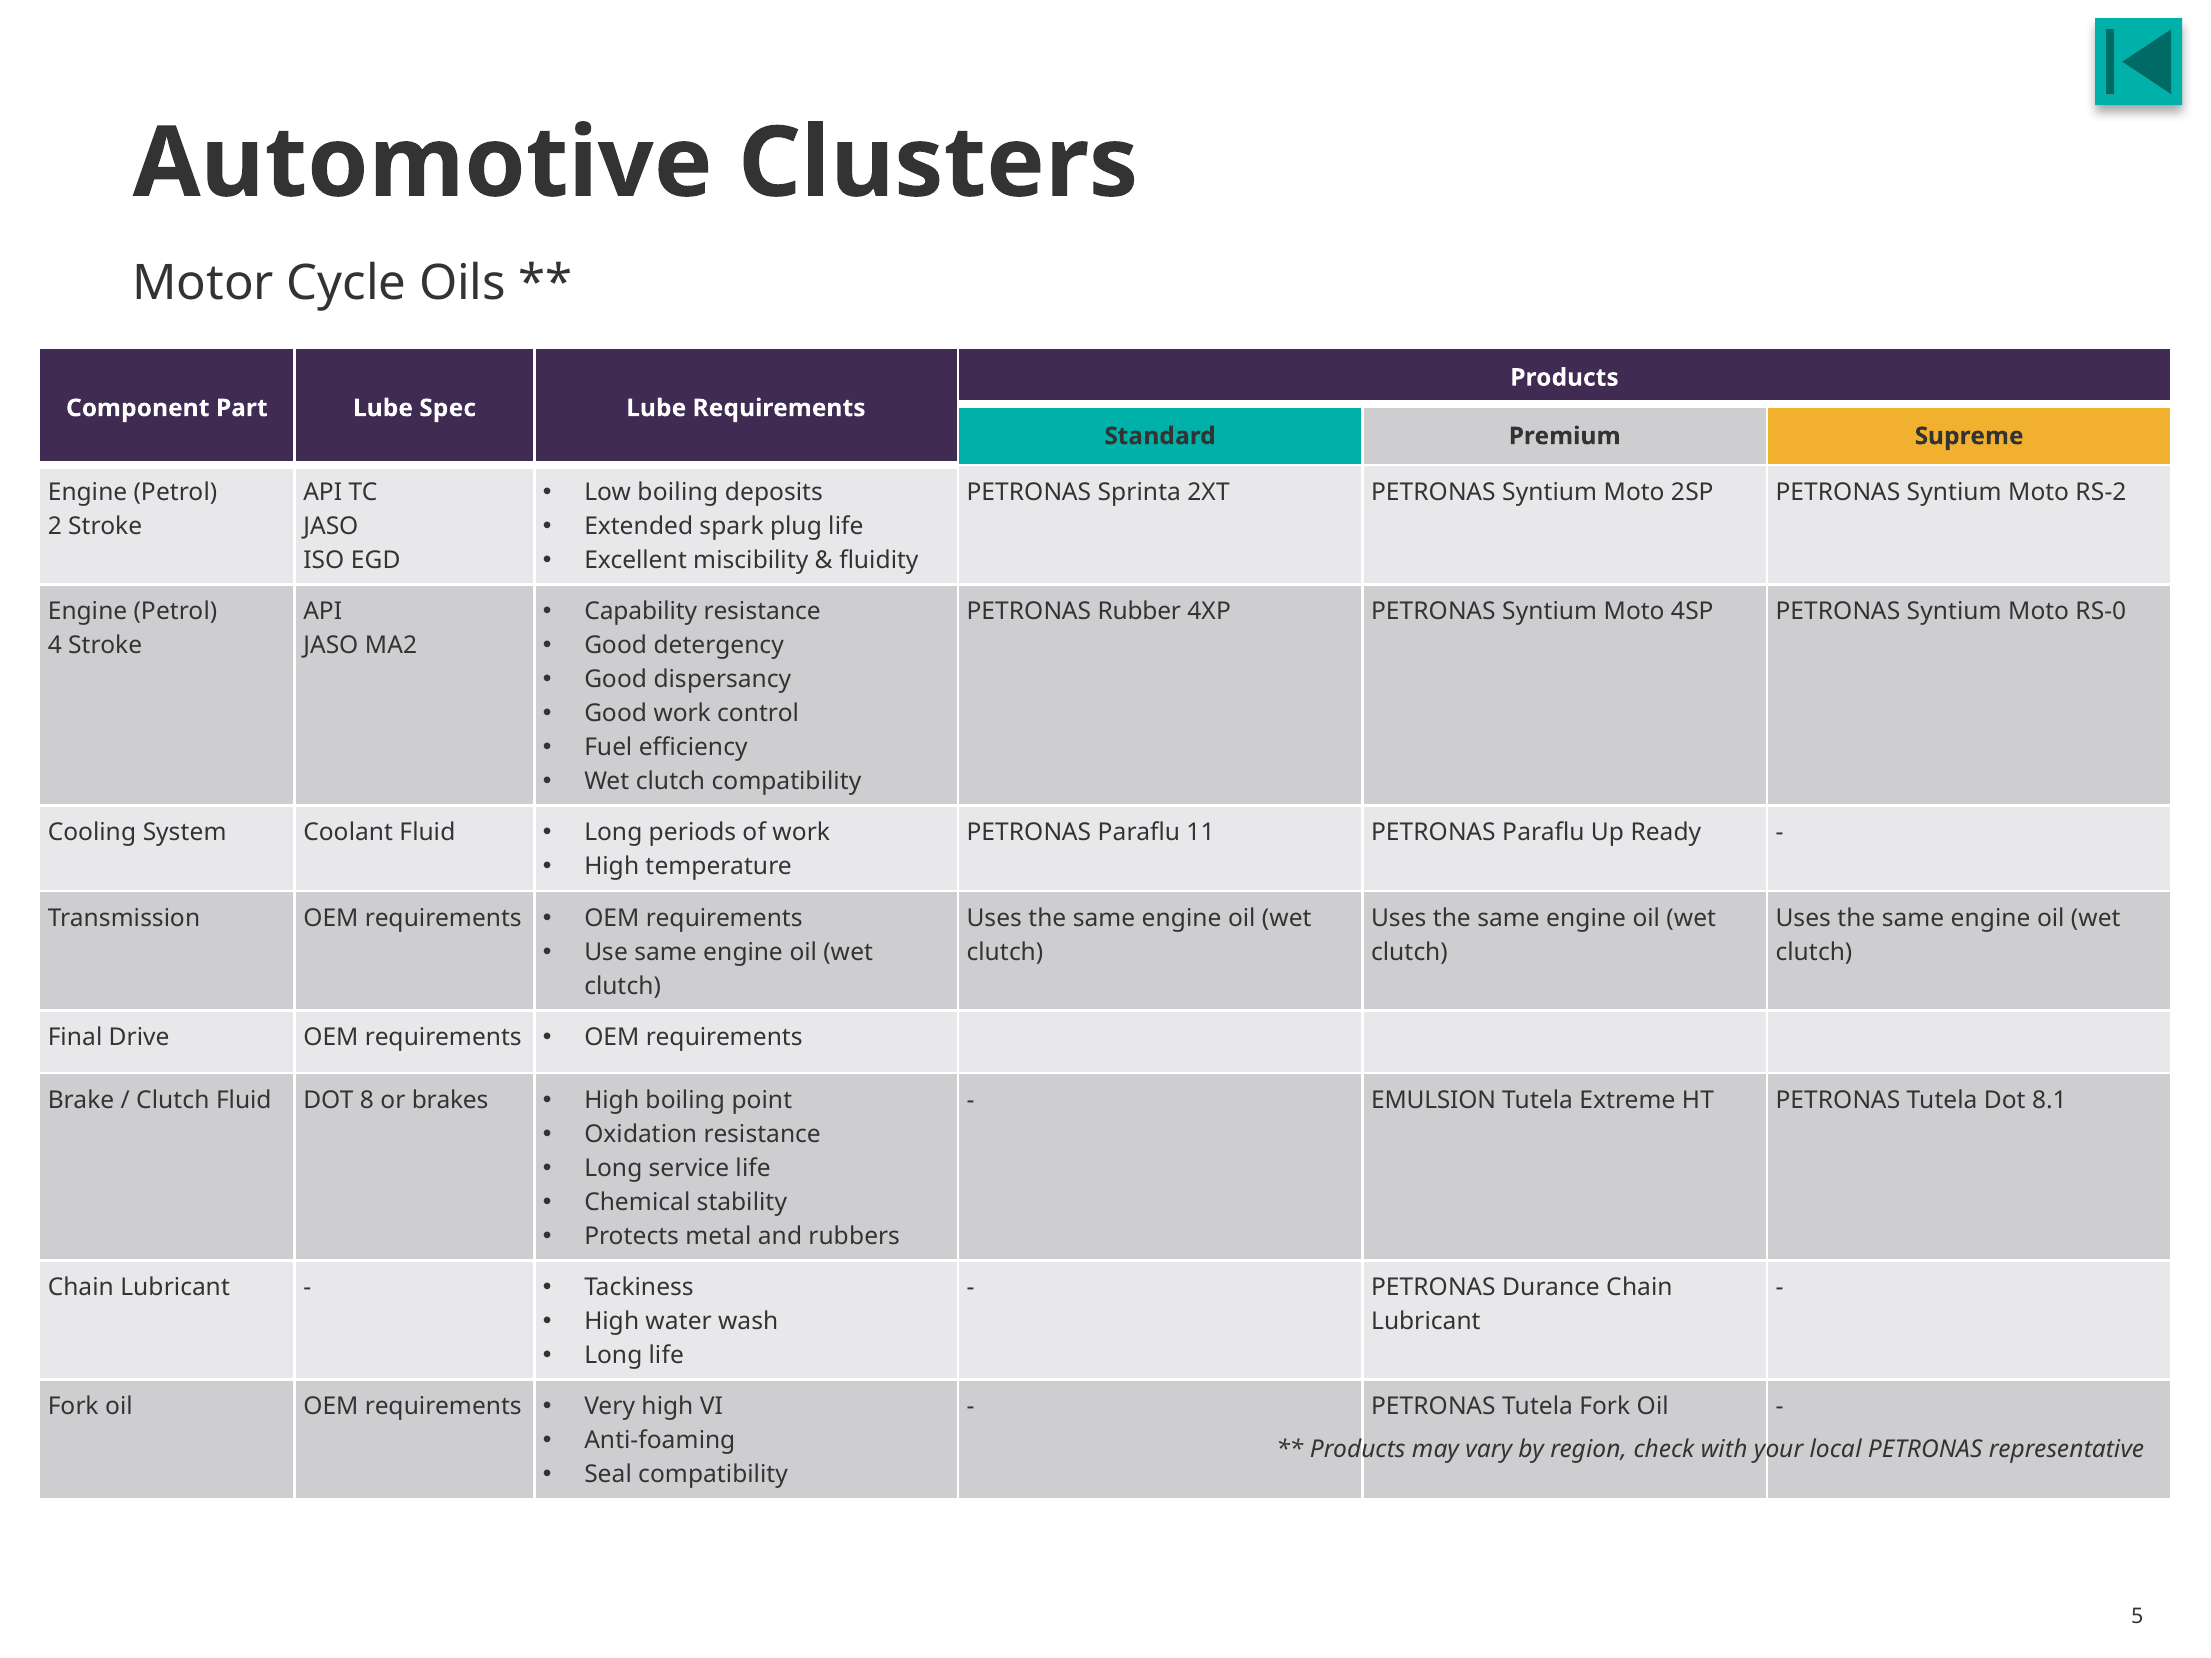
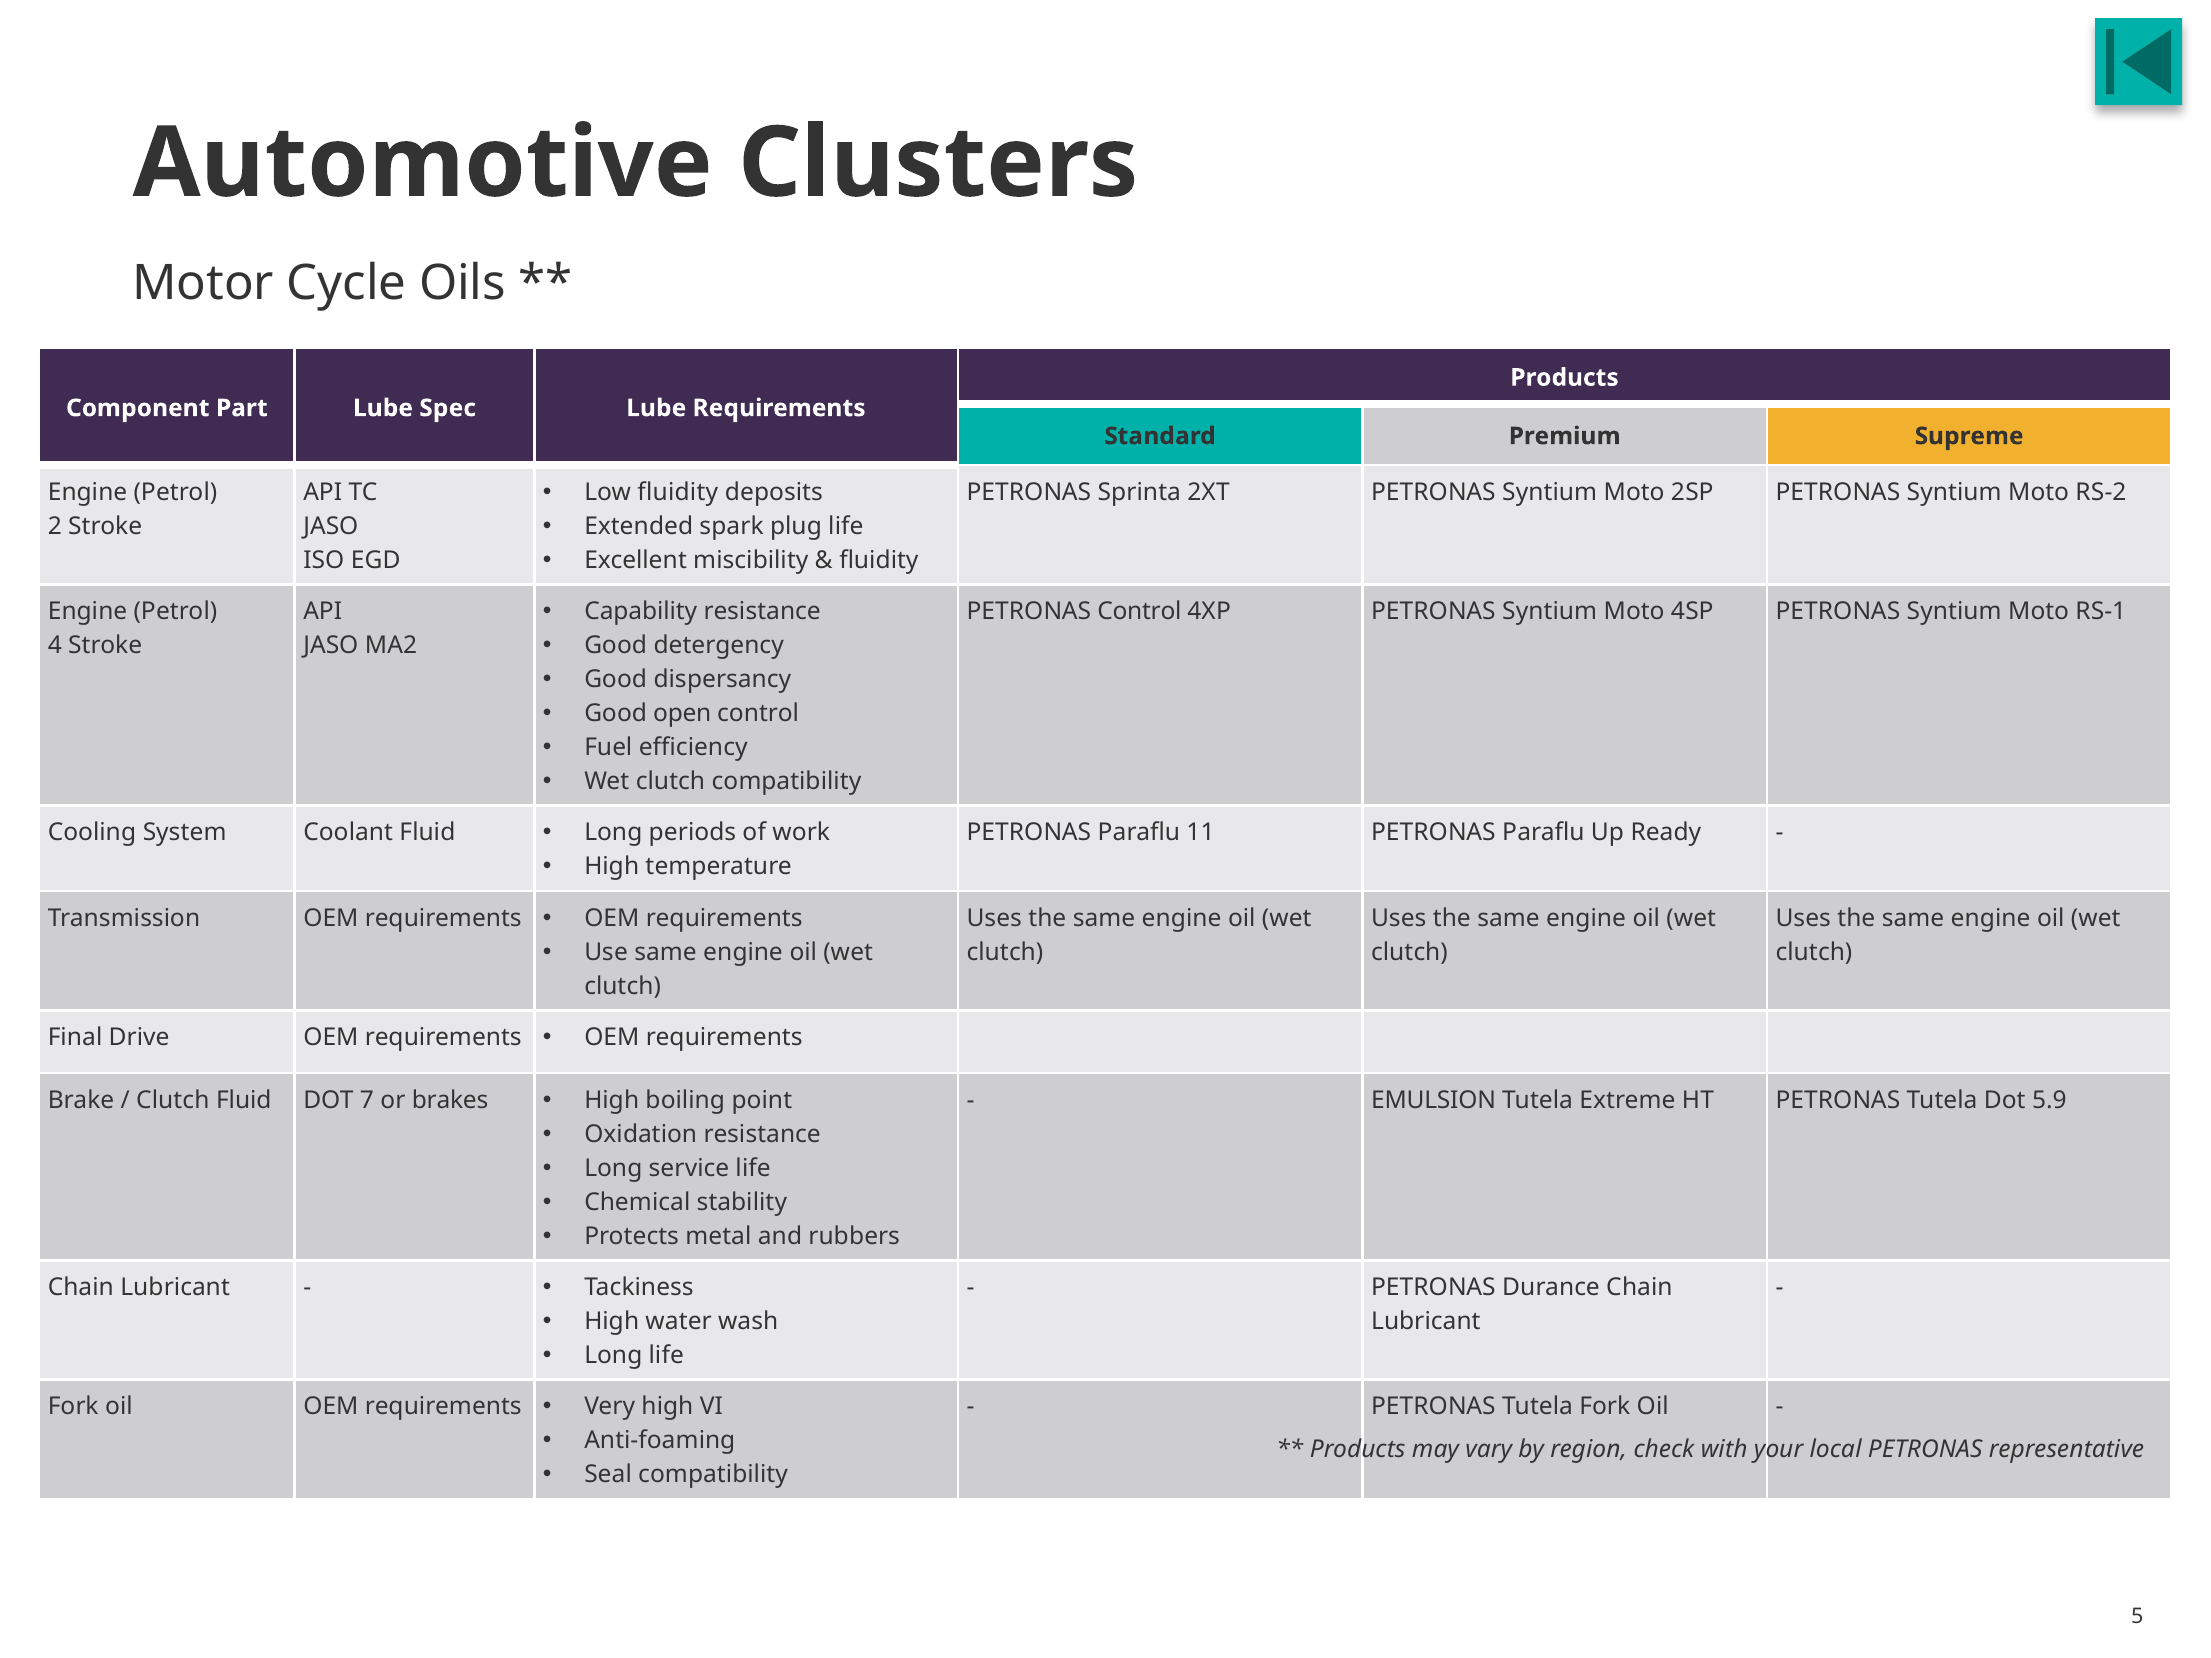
Low boiling: boiling -> fluidity
PETRONAS Rubber: Rubber -> Control
RS-0: RS-0 -> RS-1
Good work: work -> open
8: 8 -> 7
8.1: 8.1 -> 5.9
